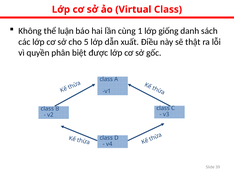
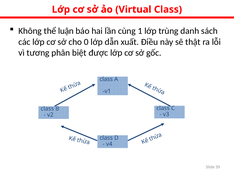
giống: giống -> trùng
5: 5 -> 0
quyền: quyền -> tương
